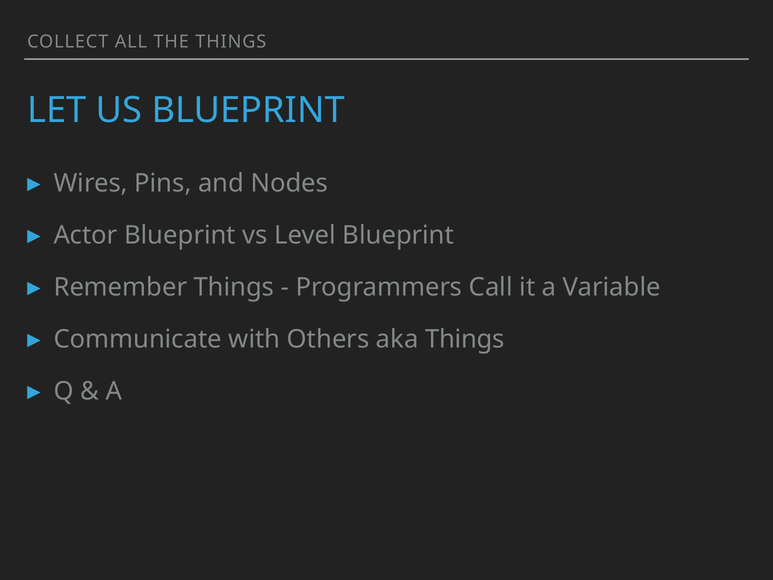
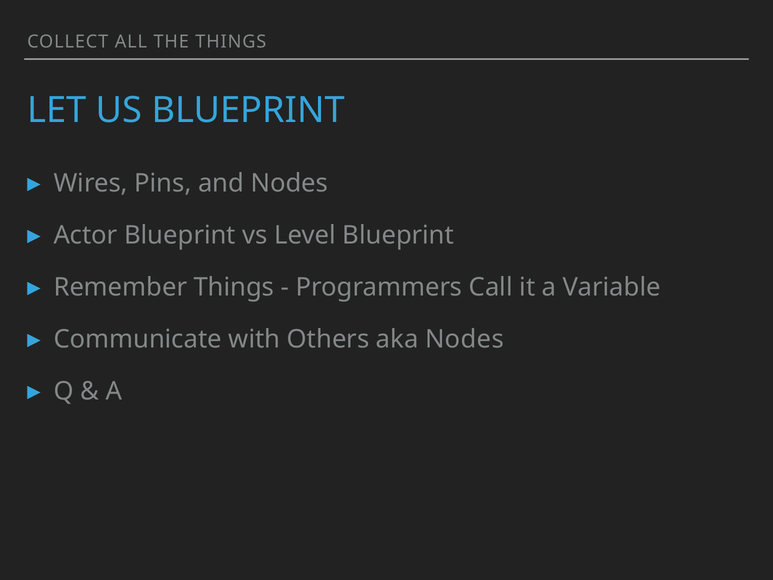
aka Things: Things -> Nodes
